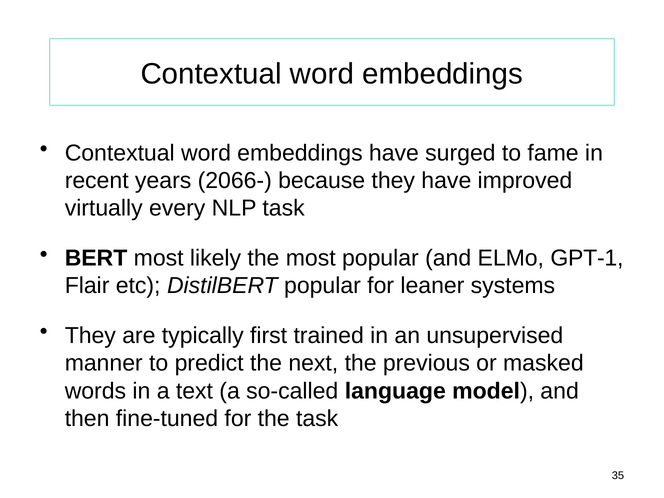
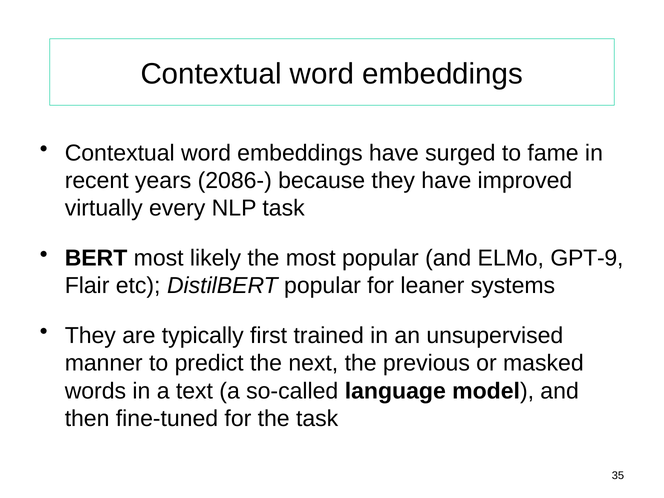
2066-: 2066- -> 2086-
GPT-1: GPT-1 -> GPT-9
